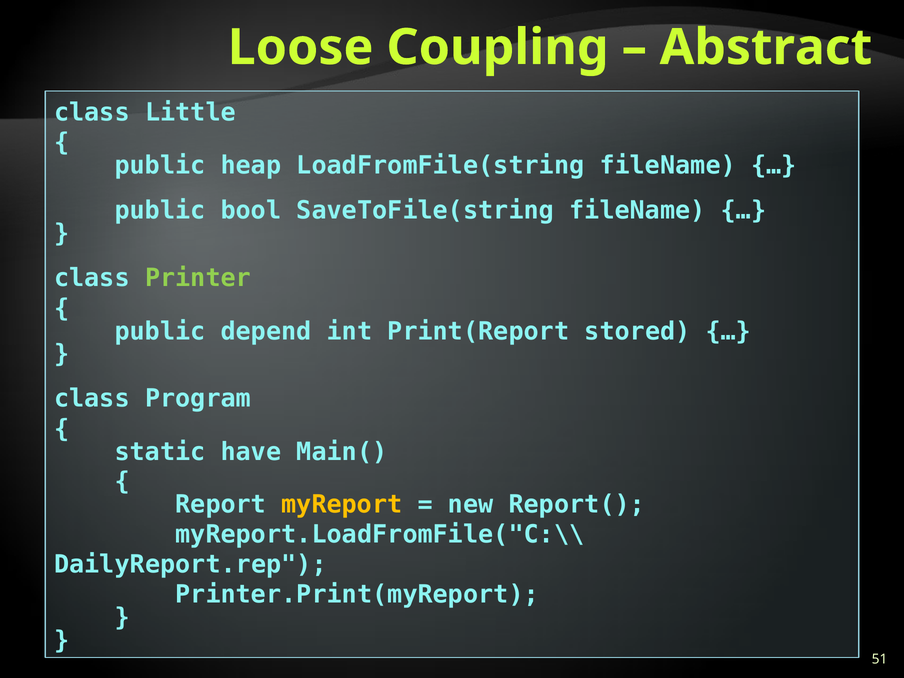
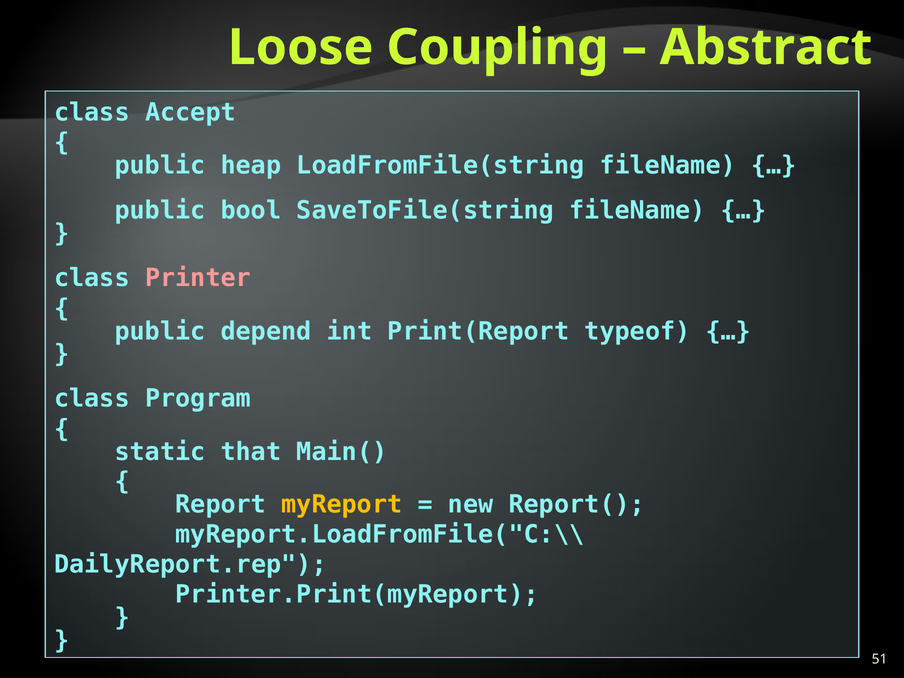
Little: Little -> Accept
Printer colour: light green -> pink
stored: stored -> typeof
have: have -> that
